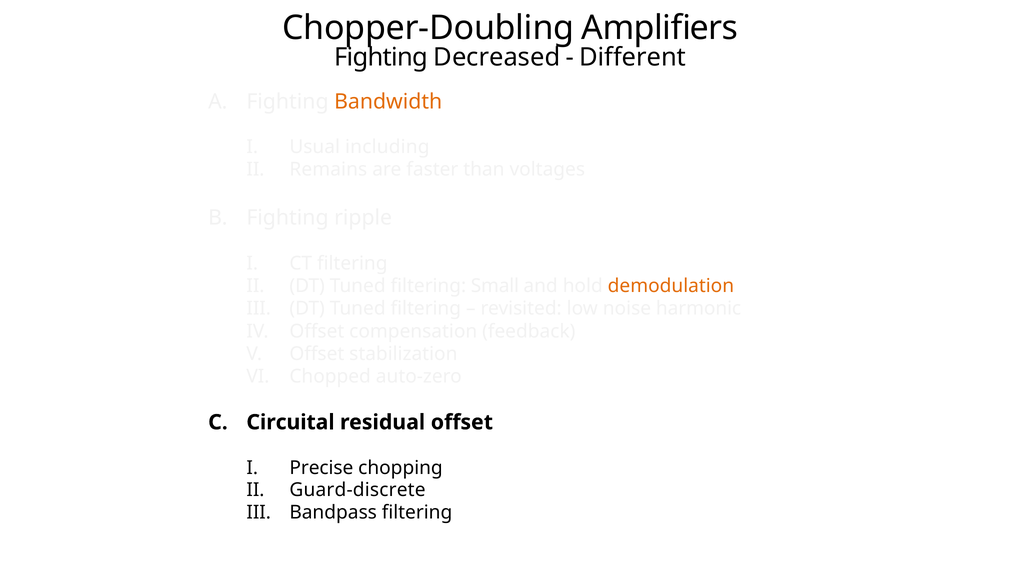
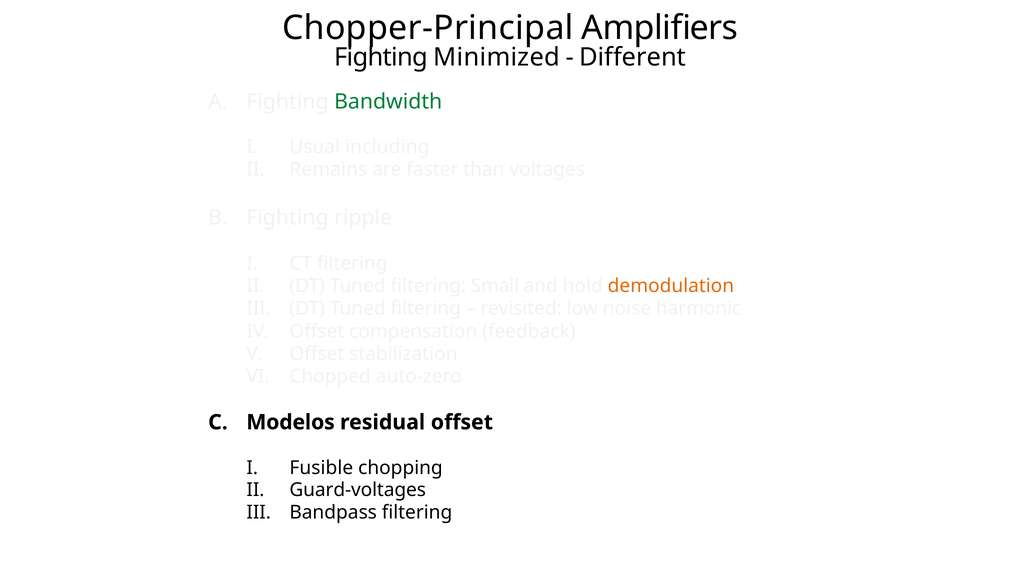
Chopper-Doubling: Chopper-Doubling -> Chopper-Principal
Decreased: Decreased -> Minimized
Bandwidth colour: orange -> green
Circuital: Circuital -> Modelos
Precise: Precise -> Fusible
Guard-discrete: Guard-discrete -> Guard-voltages
